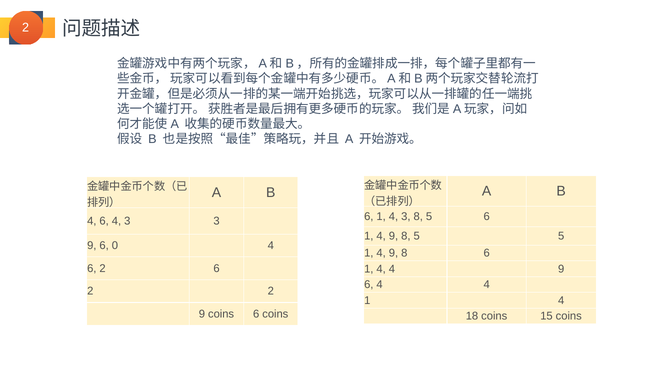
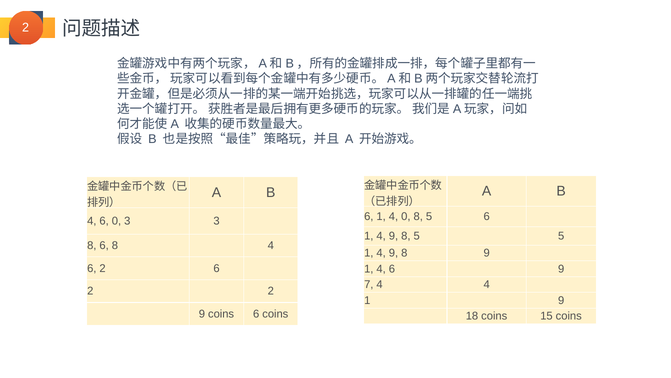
1 4 3: 3 -> 0
4 6 4: 4 -> 0
9 at (92, 245): 9 -> 8
6 0: 0 -> 8
8 6: 6 -> 9
1 4 4: 4 -> 6
6 at (369, 284): 6 -> 7
4 at (561, 300): 4 -> 9
